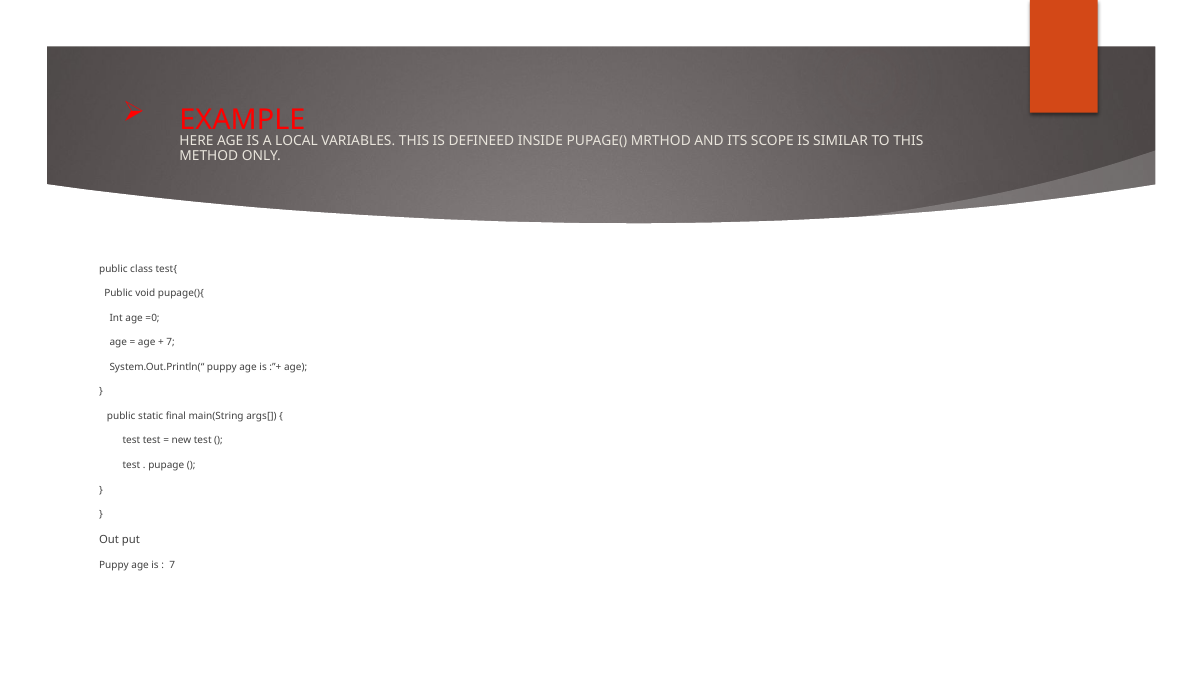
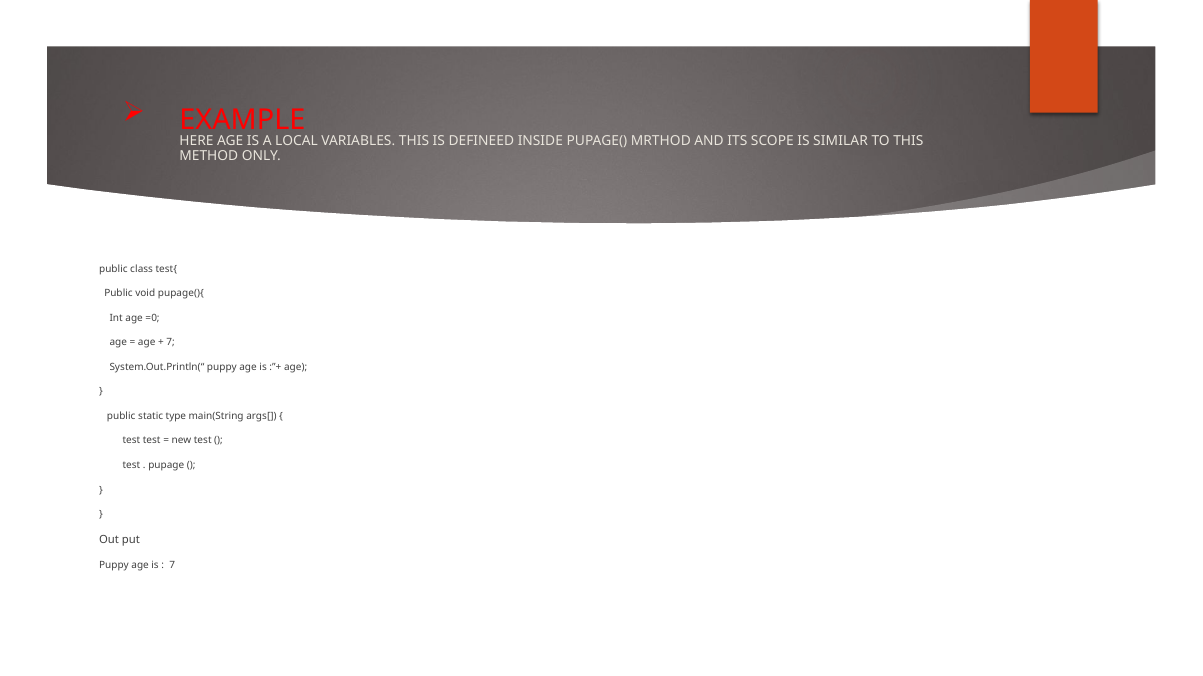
final: final -> type
